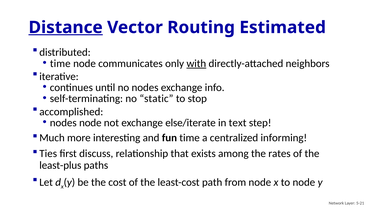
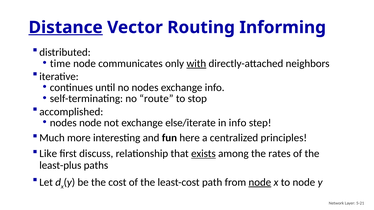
Estimated: Estimated -> Informing
static: static -> route
in text: text -> info
fun time: time -> here
informing: informing -> principles
Ties: Ties -> Like
exists underline: none -> present
node at (260, 183) underline: none -> present
